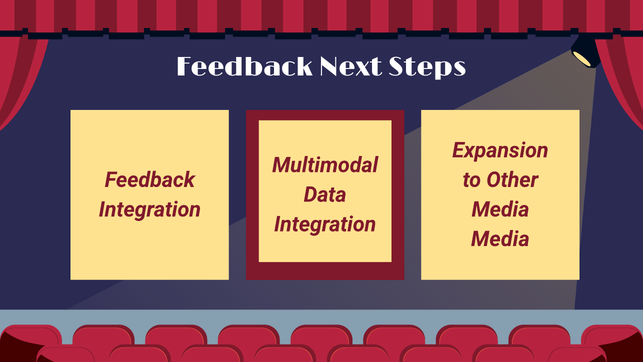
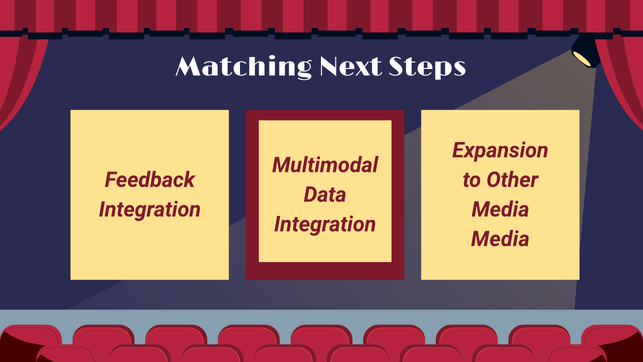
Feedback at (244, 67): Feedback -> Matching
